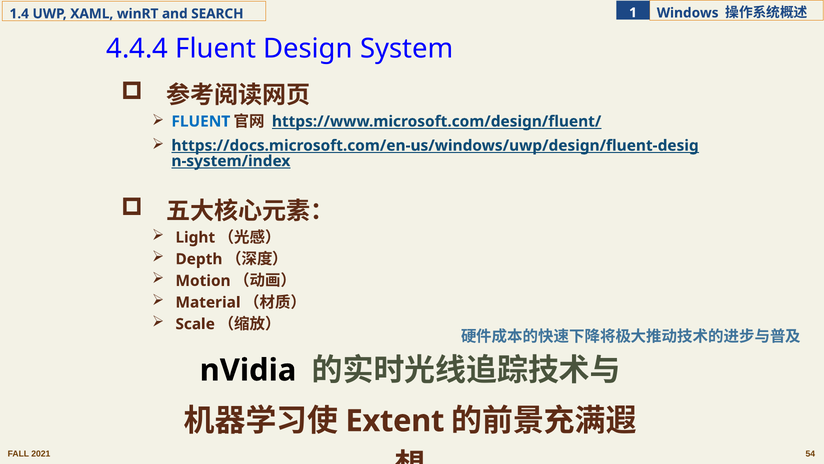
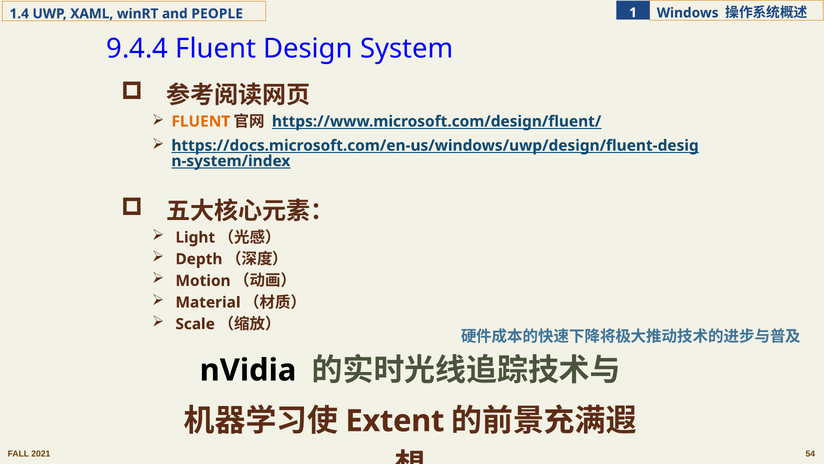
SEARCH: SEARCH -> PEOPLE
4.4.4: 4.4.4 -> 9.4.4
FLUENT at (201, 121) colour: blue -> orange
